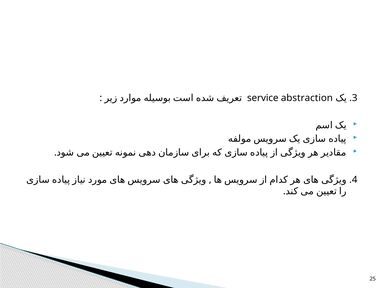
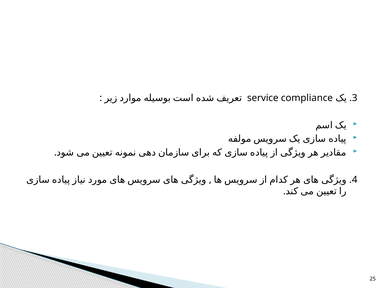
abstraction: abstraction -> compliance
